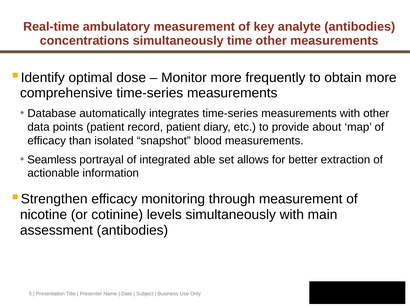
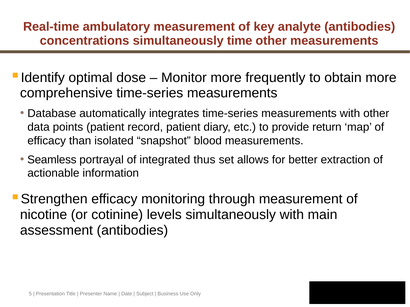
about: about -> return
able: able -> thus
